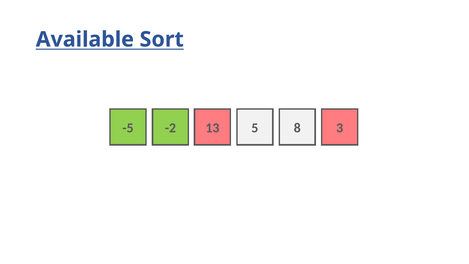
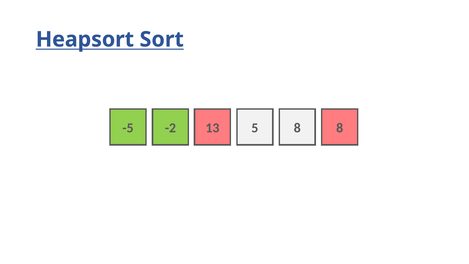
Available: Available -> Heapsort
8 3: 3 -> 8
